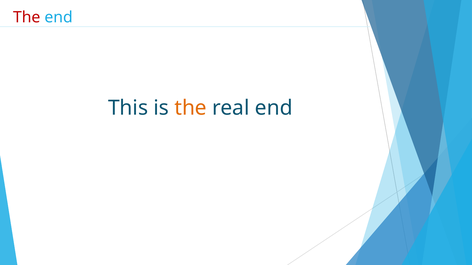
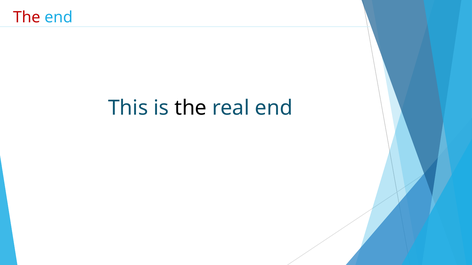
the at (191, 108) colour: orange -> black
